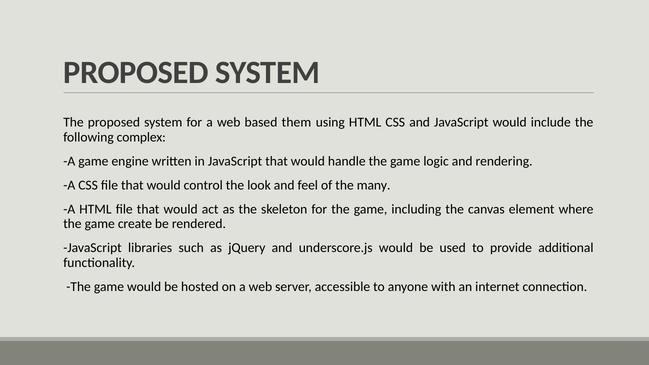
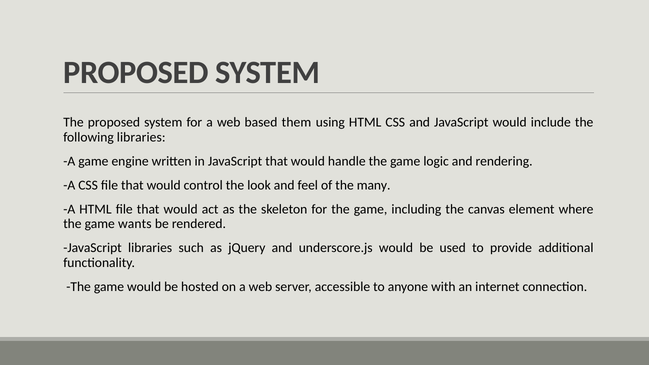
following complex: complex -> libraries
create: create -> wants
